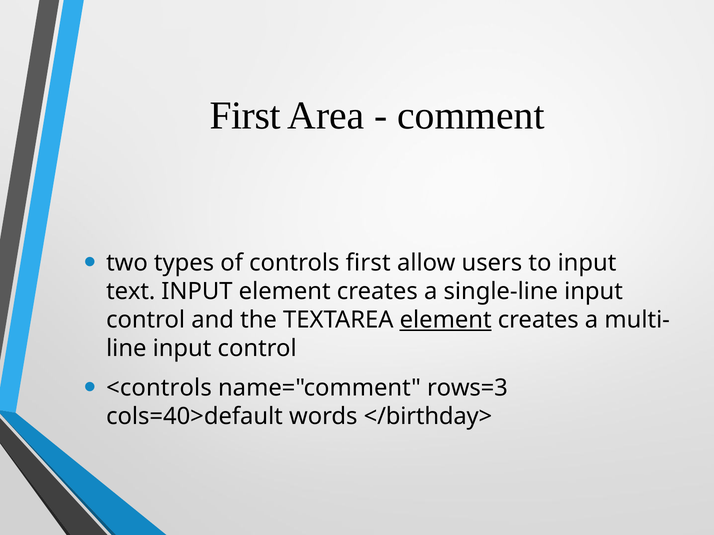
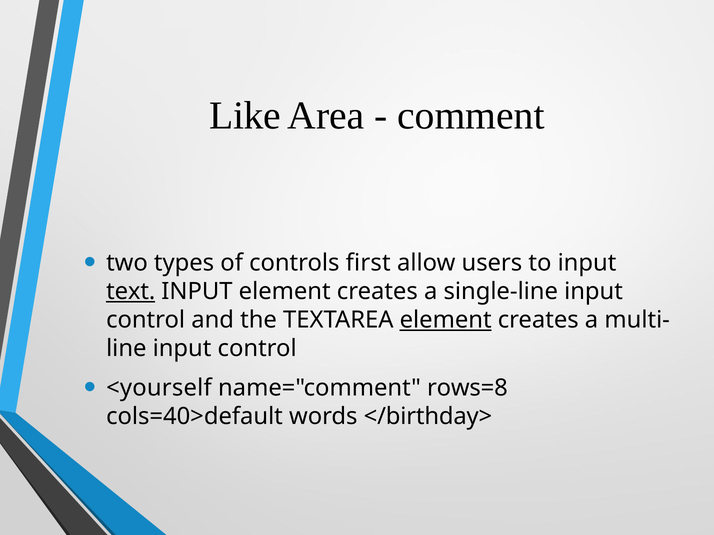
First at (245, 116): First -> Like
text underline: none -> present
<controls: <controls -> <yourself
rows=3: rows=3 -> rows=8
